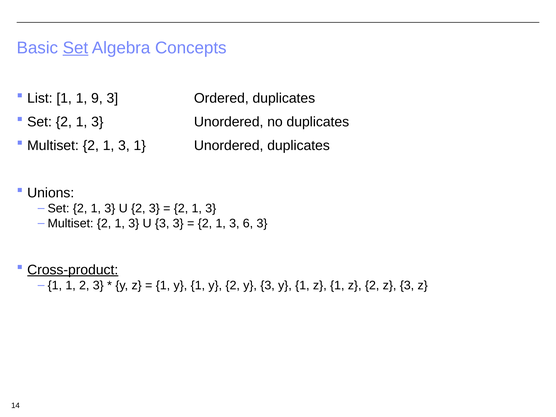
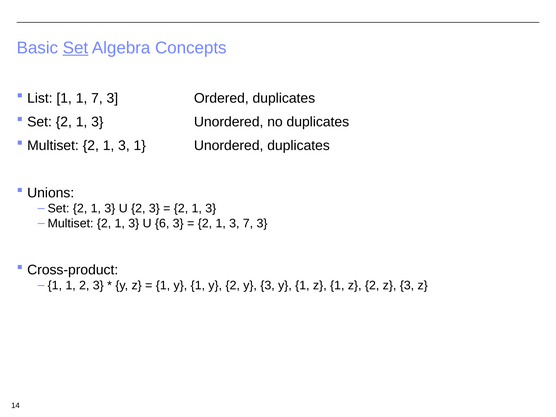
1 9: 9 -> 7
U 3: 3 -> 6
3 6: 6 -> 7
Cross-product underline: present -> none
